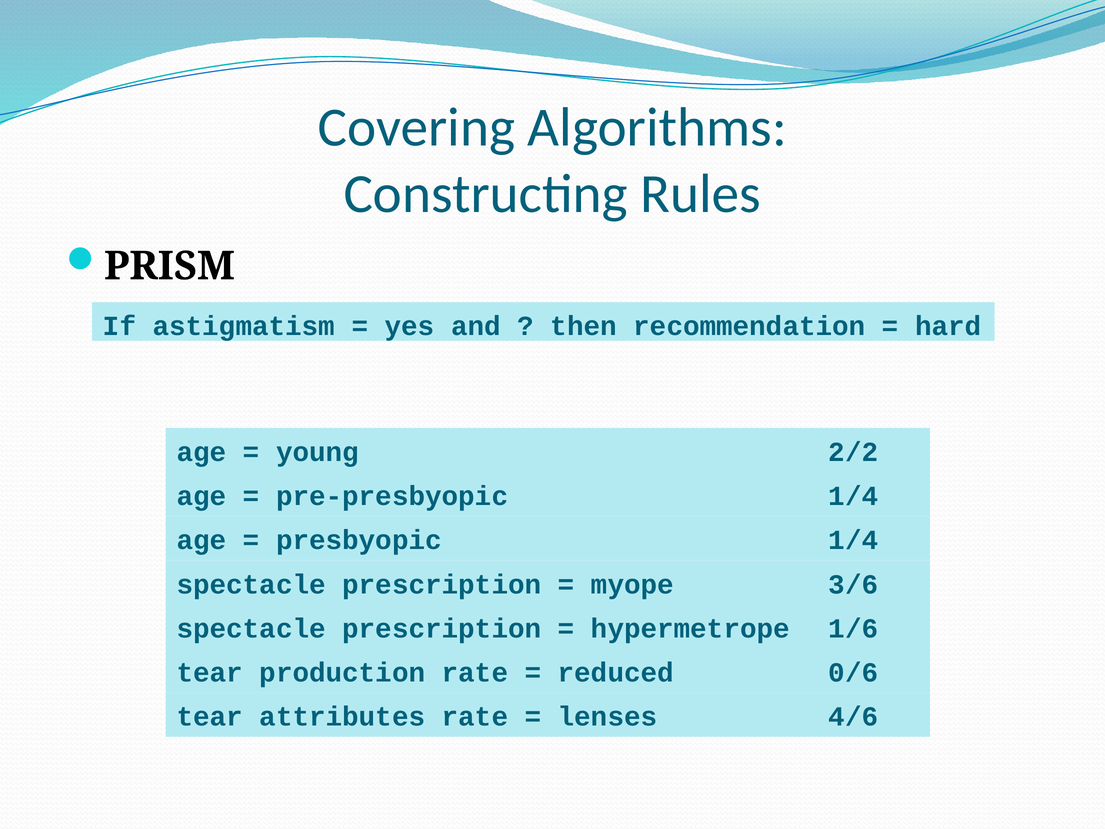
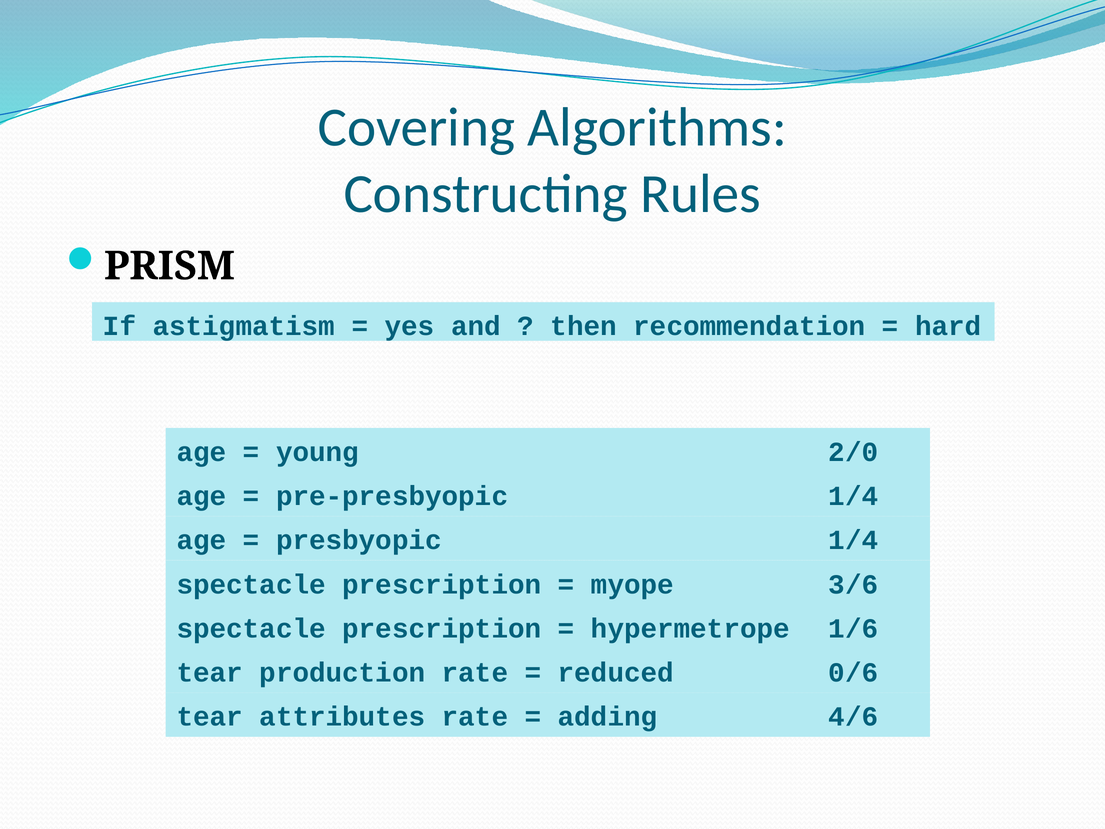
2/2: 2/2 -> 2/0
lenses: lenses -> adding
